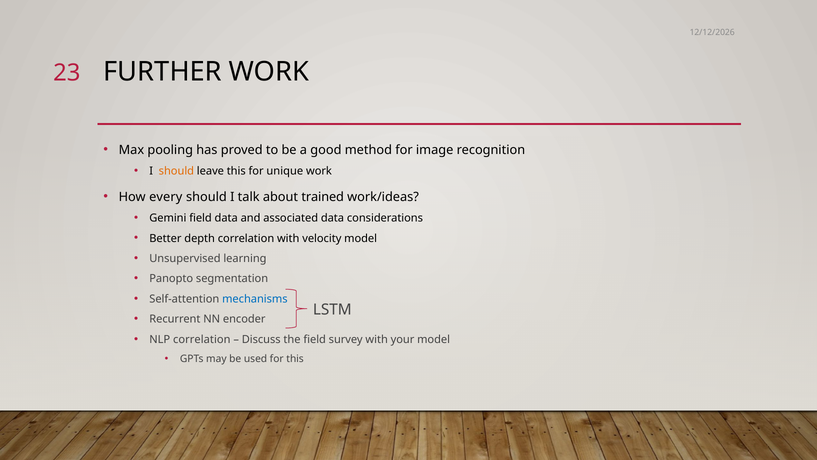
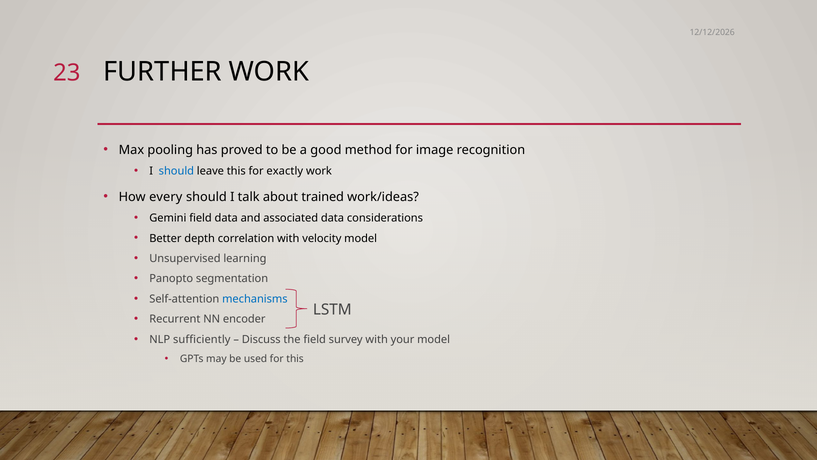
should at (176, 171) colour: orange -> blue
unique: unique -> exactly
NLP correlation: correlation -> sufficiently
